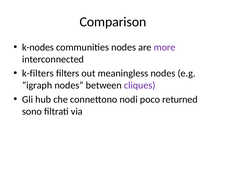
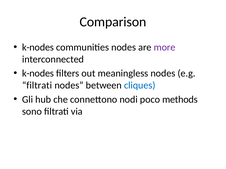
k-filters at (38, 74): k-filters -> k-nodes
igraph at (37, 86): igraph -> filtrati
cliques colour: purple -> blue
returned: returned -> methods
